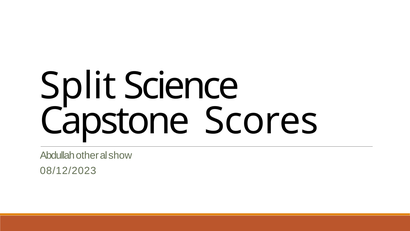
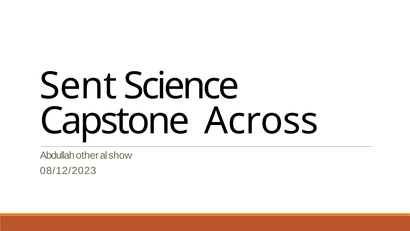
Split: Split -> Sent
Scores: Scores -> Across
